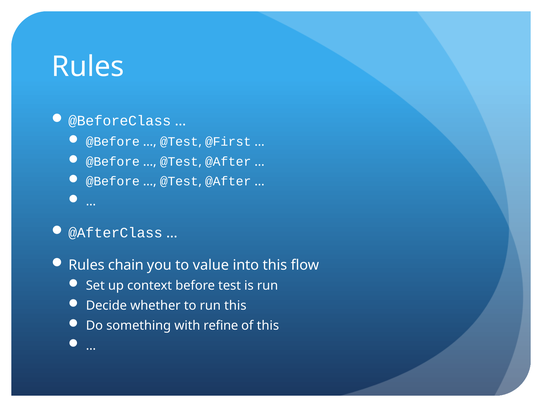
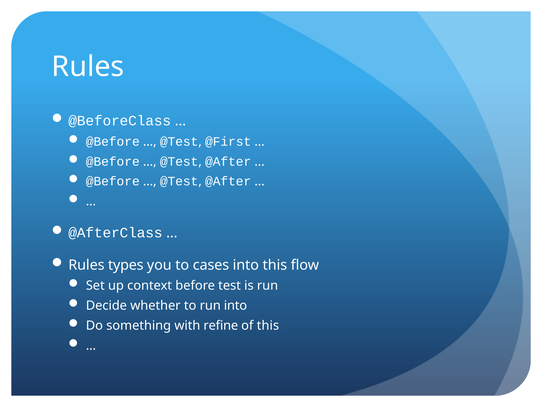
chain: chain -> types
value: value -> cases
run this: this -> into
